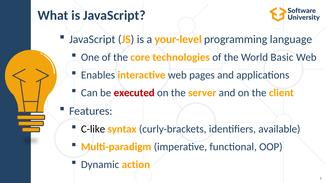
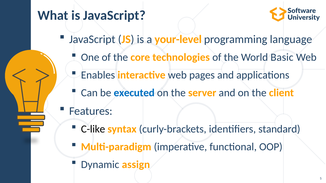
executed colour: red -> blue
available: available -> standard
action: action -> assign
